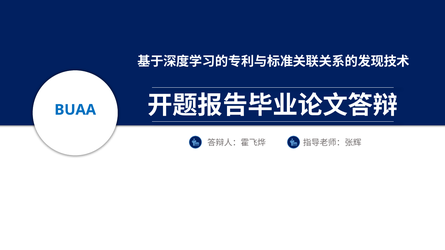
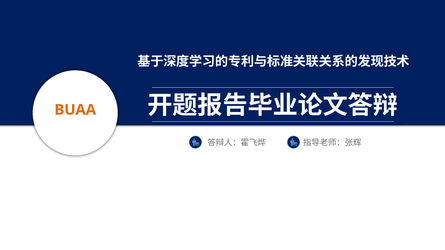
BUAA colour: blue -> orange
